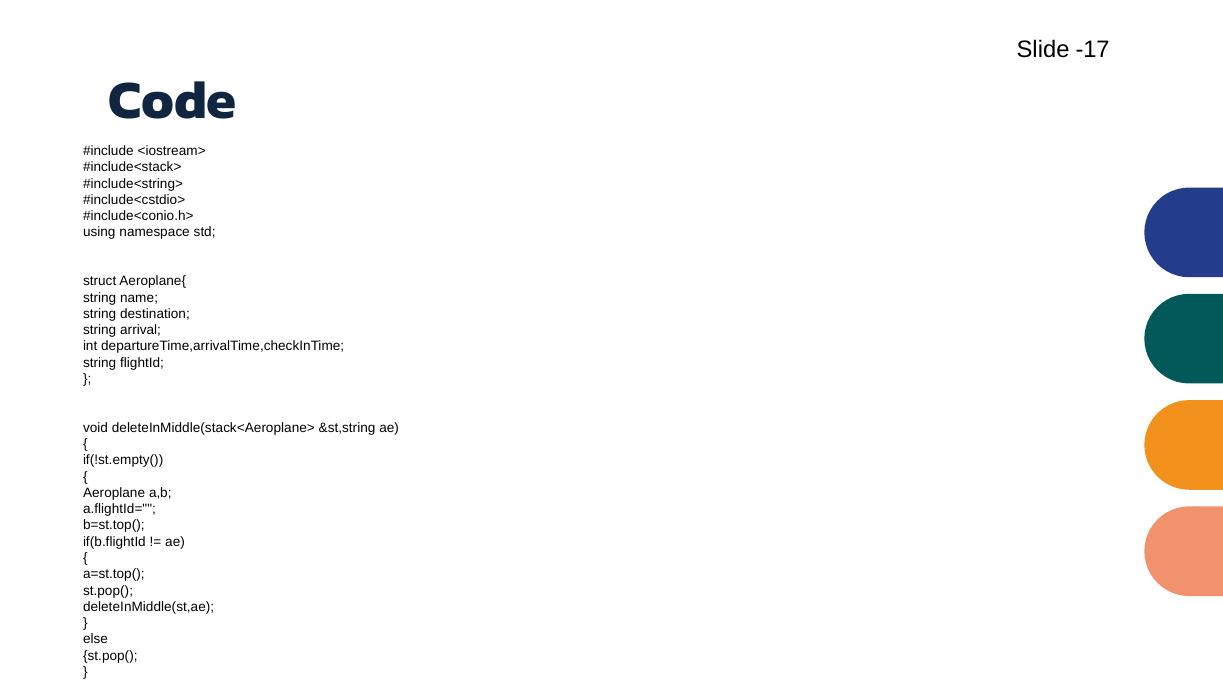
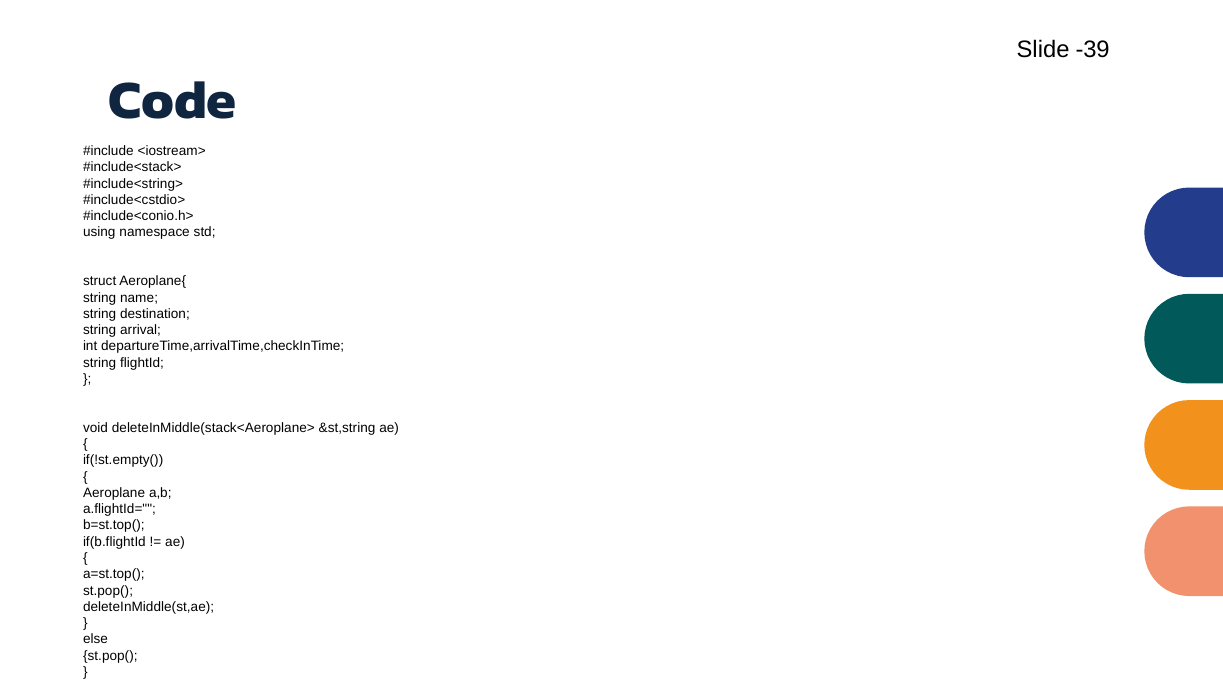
-17: -17 -> -39
